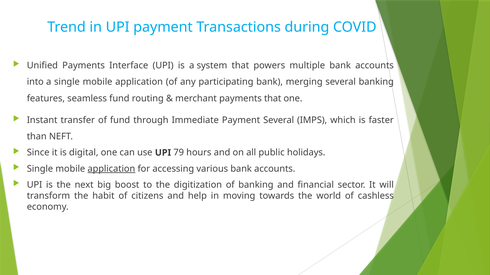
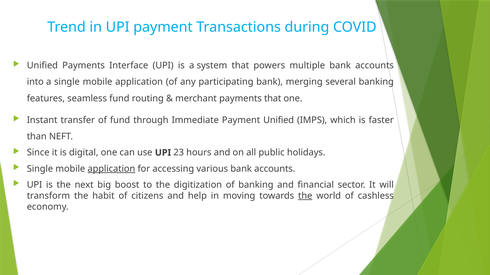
Payment Several: Several -> Unified
79: 79 -> 23
the at (305, 196) underline: none -> present
